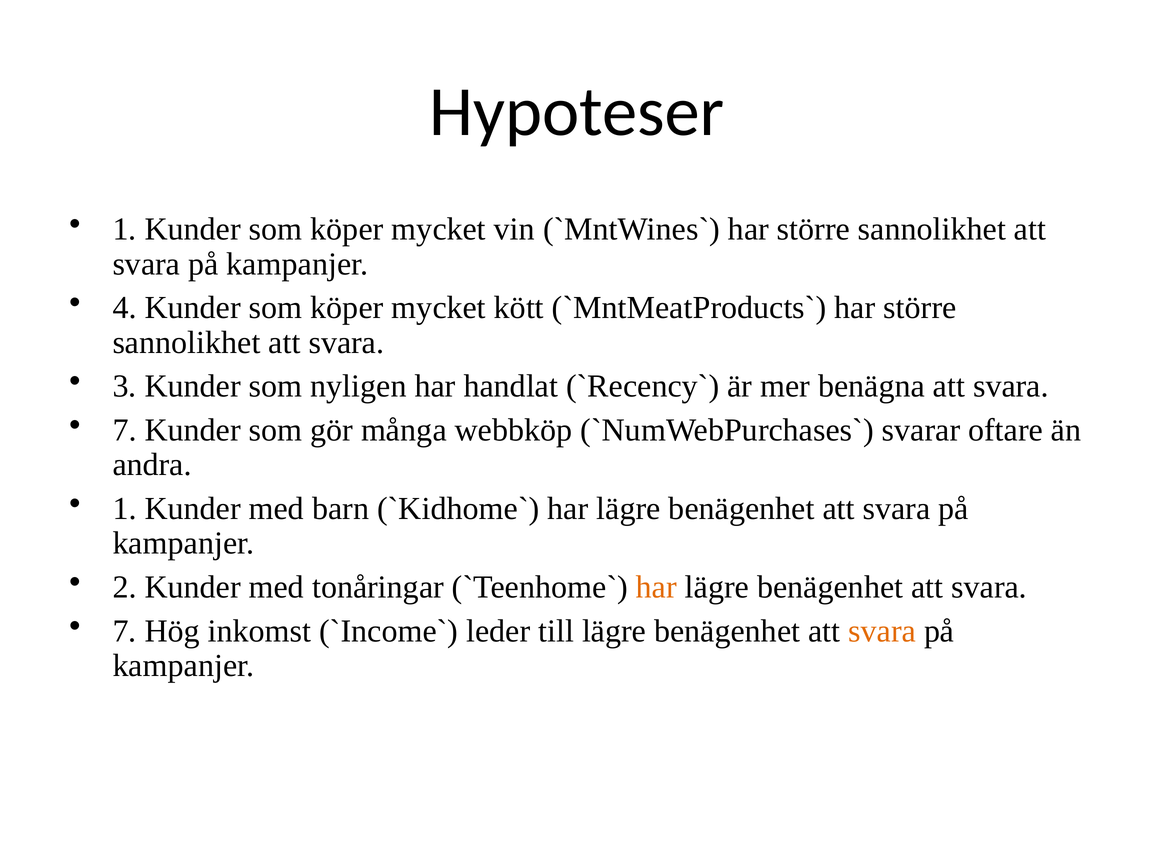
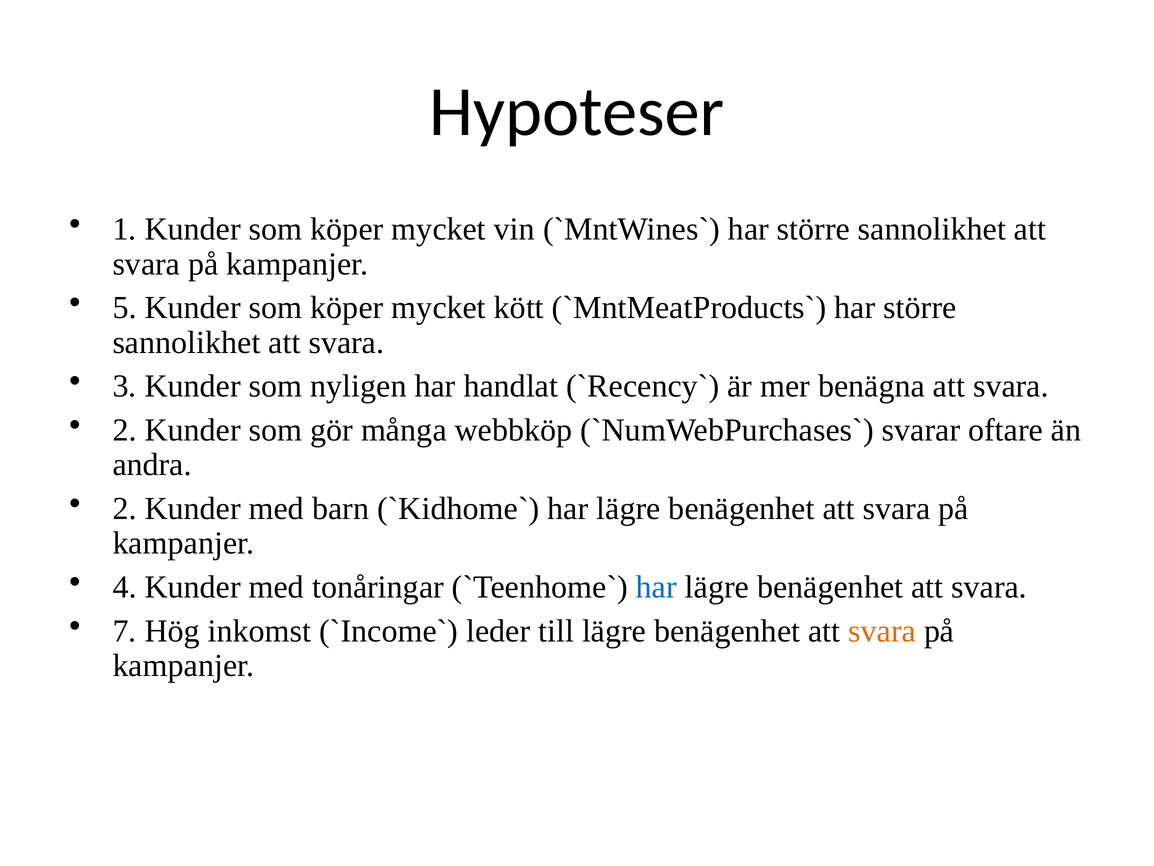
4: 4 -> 5
7 at (125, 430): 7 -> 2
1 at (125, 508): 1 -> 2
2: 2 -> 4
har at (656, 587) colour: orange -> blue
